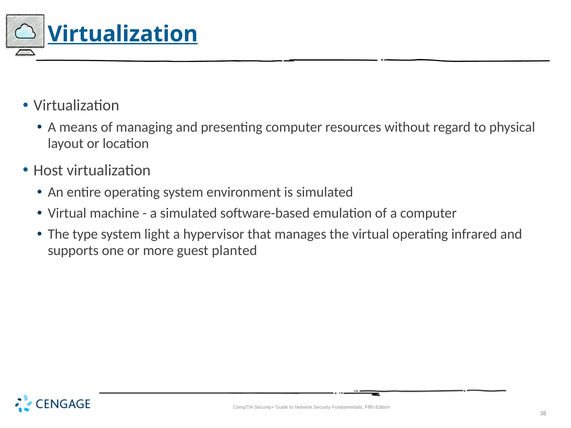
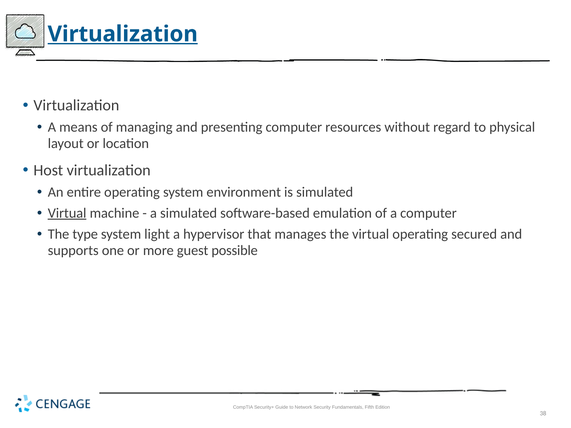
Virtual at (67, 213) underline: none -> present
infrared: infrared -> secured
planted: planted -> possible
